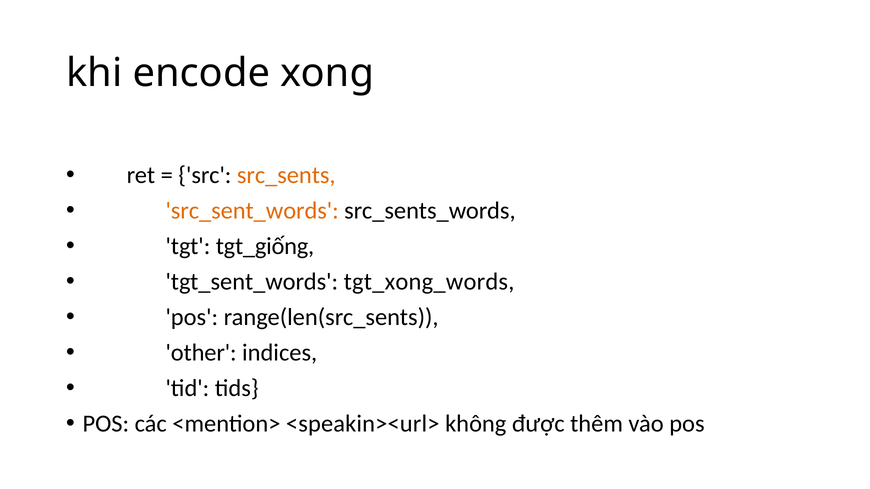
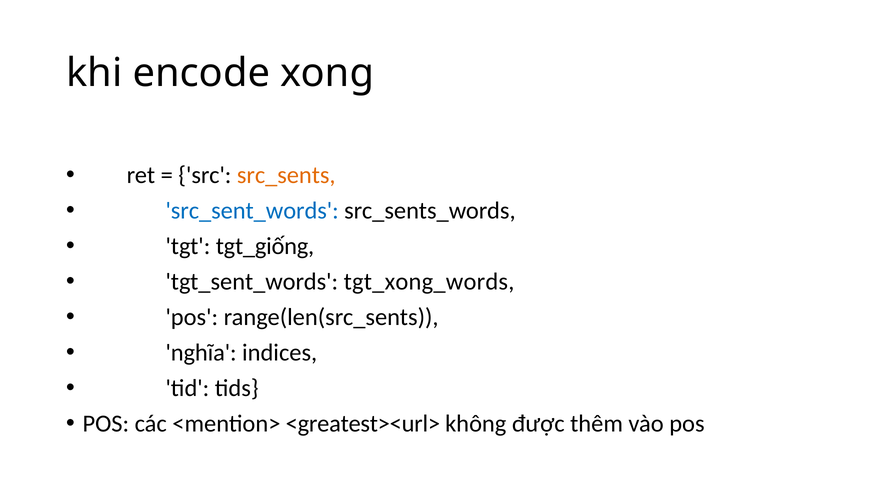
src_sent_words colour: orange -> blue
other: other -> nghĩa
<speakin><url>: <speakin><url> -> <greatest><url>
